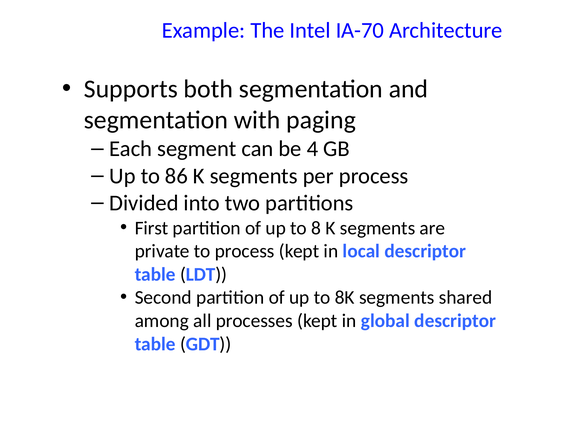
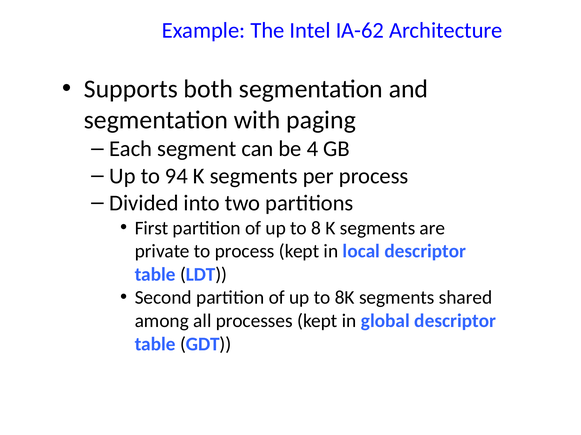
IA-70: IA-70 -> IA-62
86: 86 -> 94
